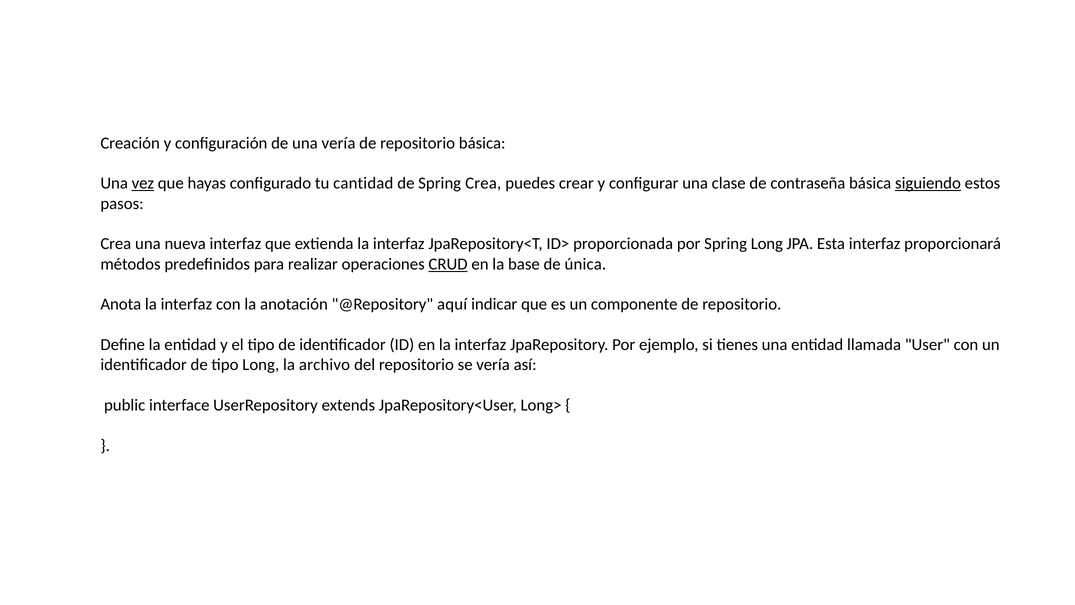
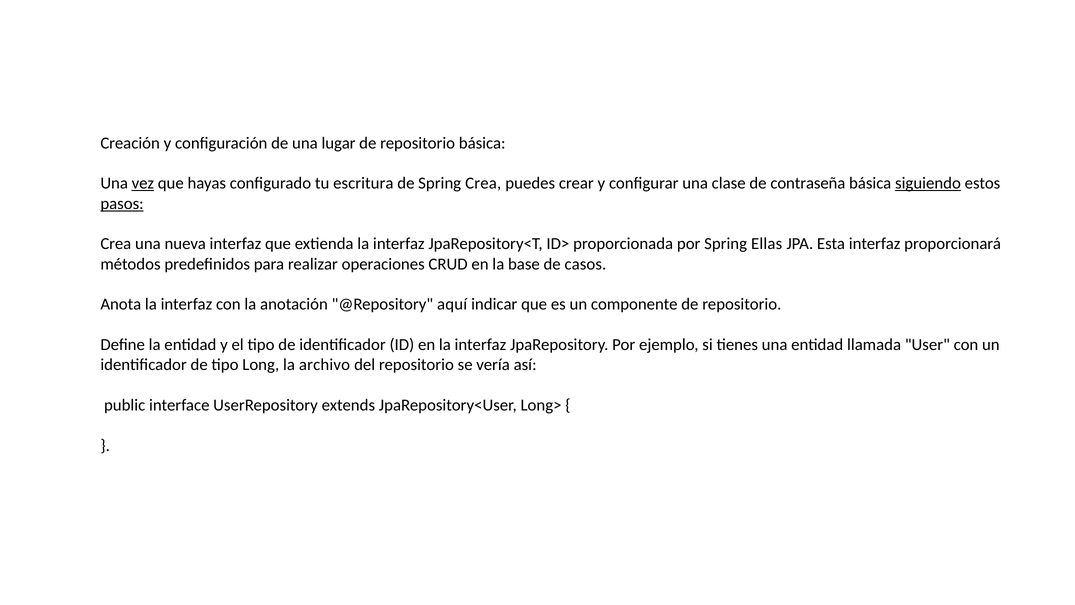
una vería: vería -> lugar
cantidad: cantidad -> escritura
pasos underline: none -> present
Spring Long: Long -> Ellas
CRUD underline: present -> none
única: única -> casos
